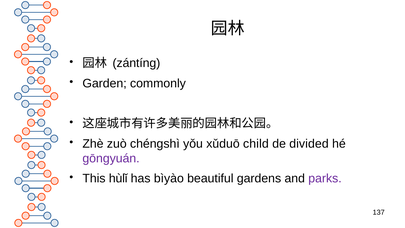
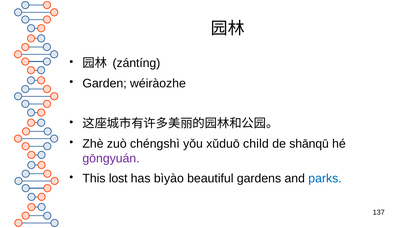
commonly: commonly -> wéiràozhe
divided: divided -> shānqū
hùlǐ: hùlǐ -> lost
parks colour: purple -> blue
